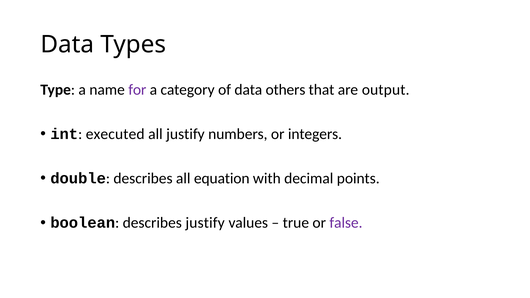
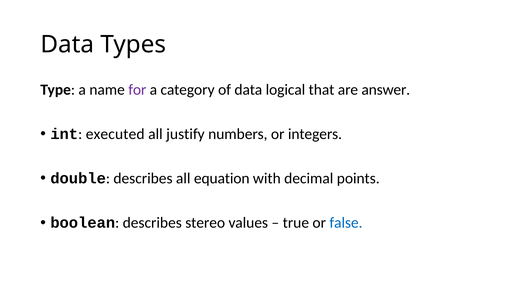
others: others -> logical
output: output -> answer
describes justify: justify -> stereo
false colour: purple -> blue
